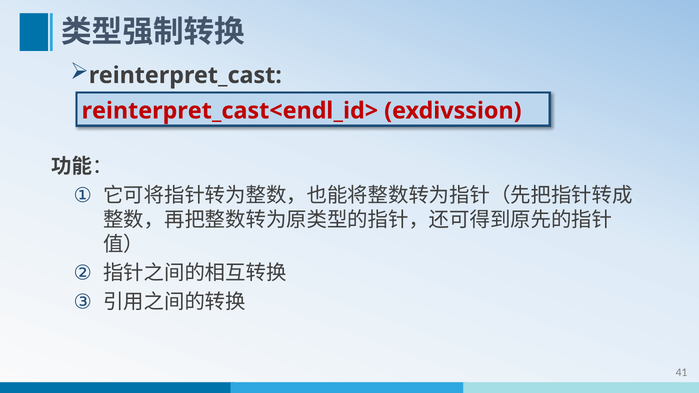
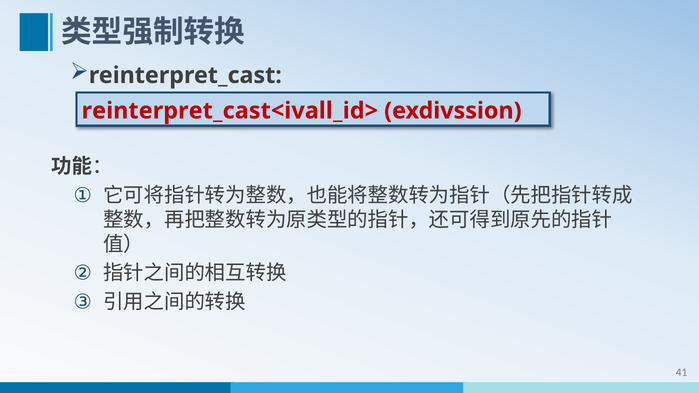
reinterpret_cast<endl_id>: reinterpret_cast<endl_id> -> reinterpret_cast<ivall_id>
